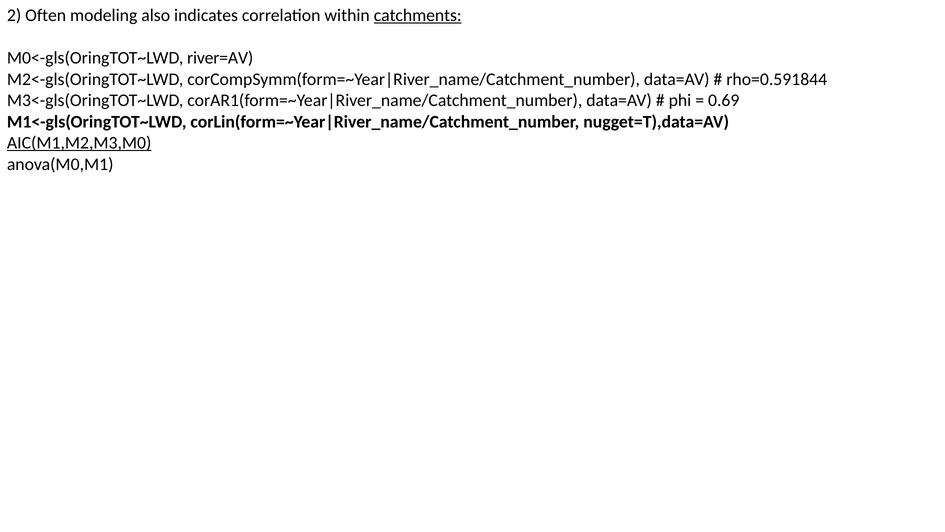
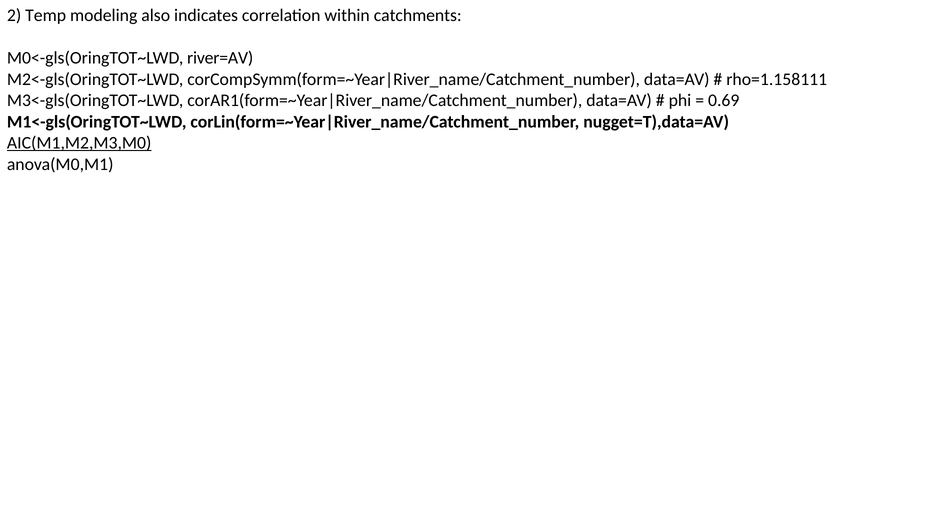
Often: Often -> Temp
catchments underline: present -> none
rho=0.591844: rho=0.591844 -> rho=1.158111
